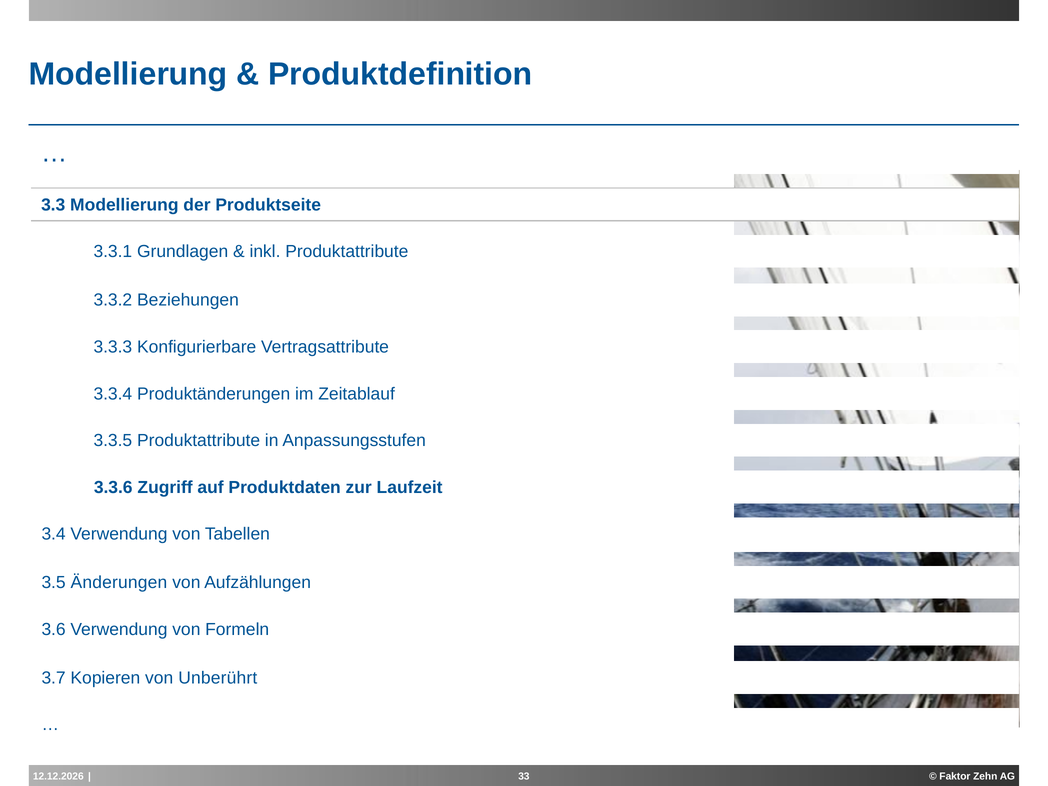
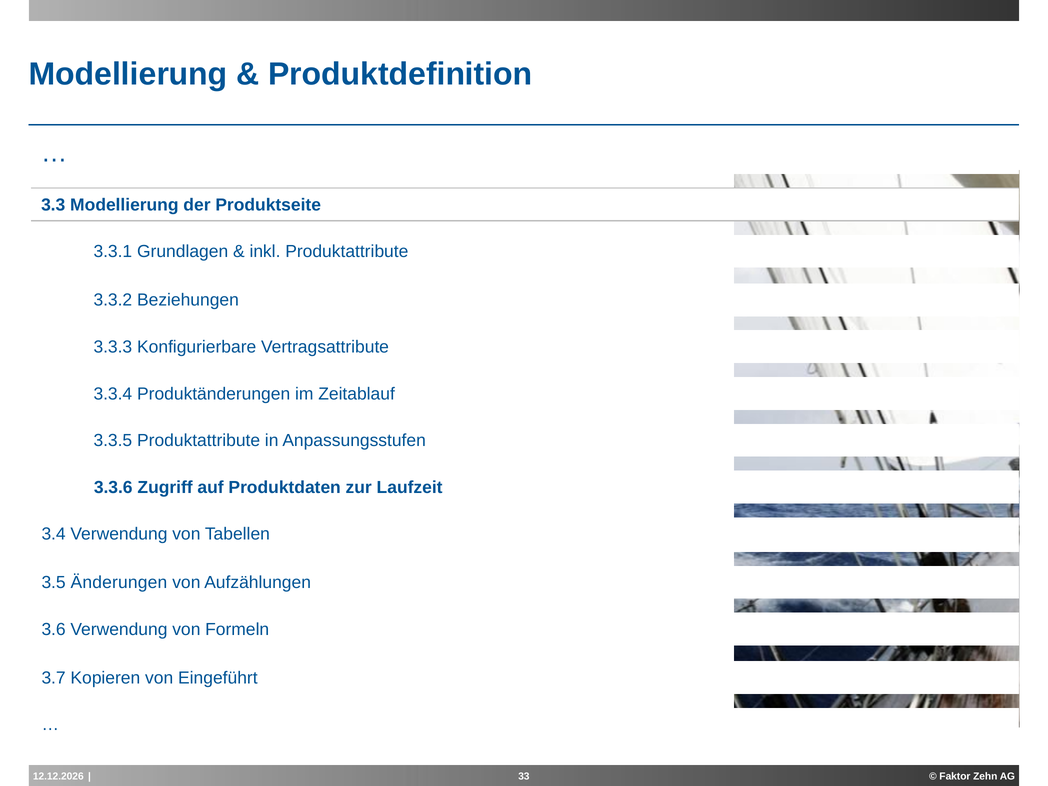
Unberührt: Unberührt -> Eingeführt
